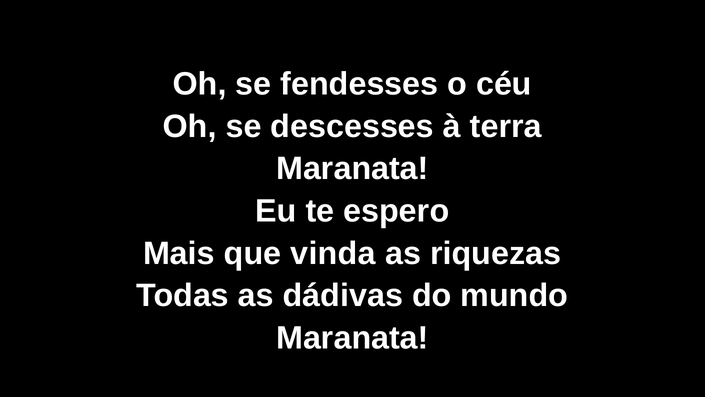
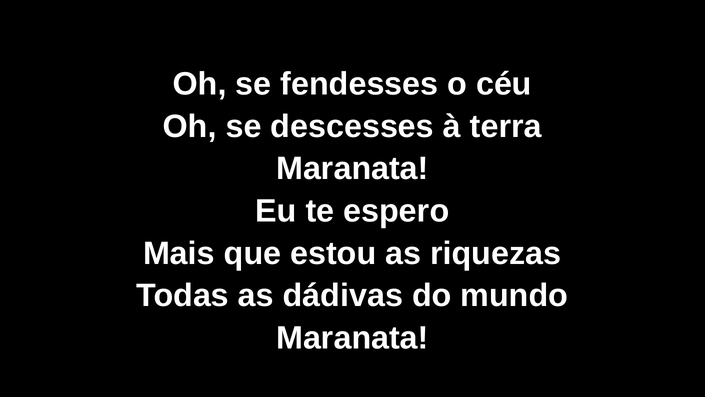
vinda: vinda -> estou
